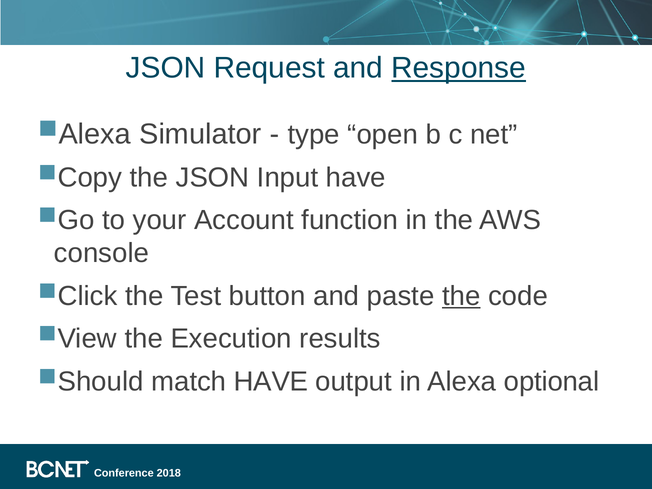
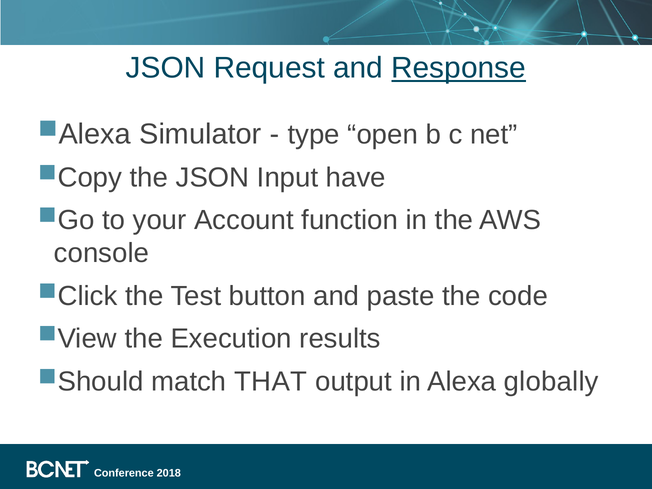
the at (461, 296) underline: present -> none
match HAVE: HAVE -> THAT
optional: optional -> globally
